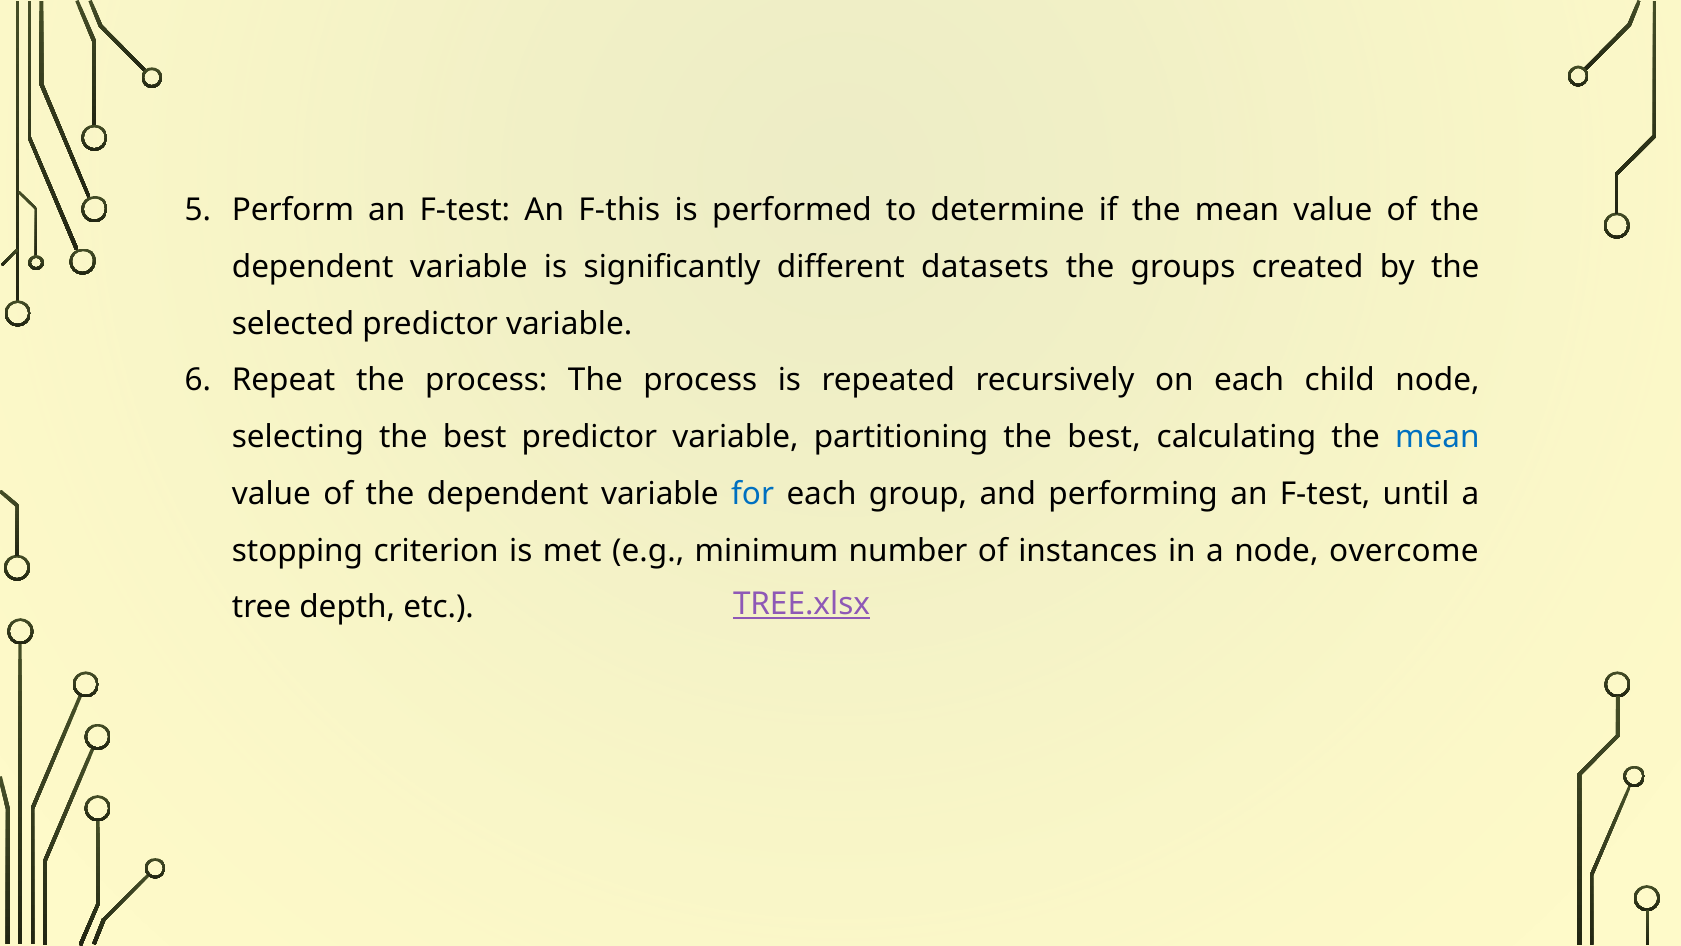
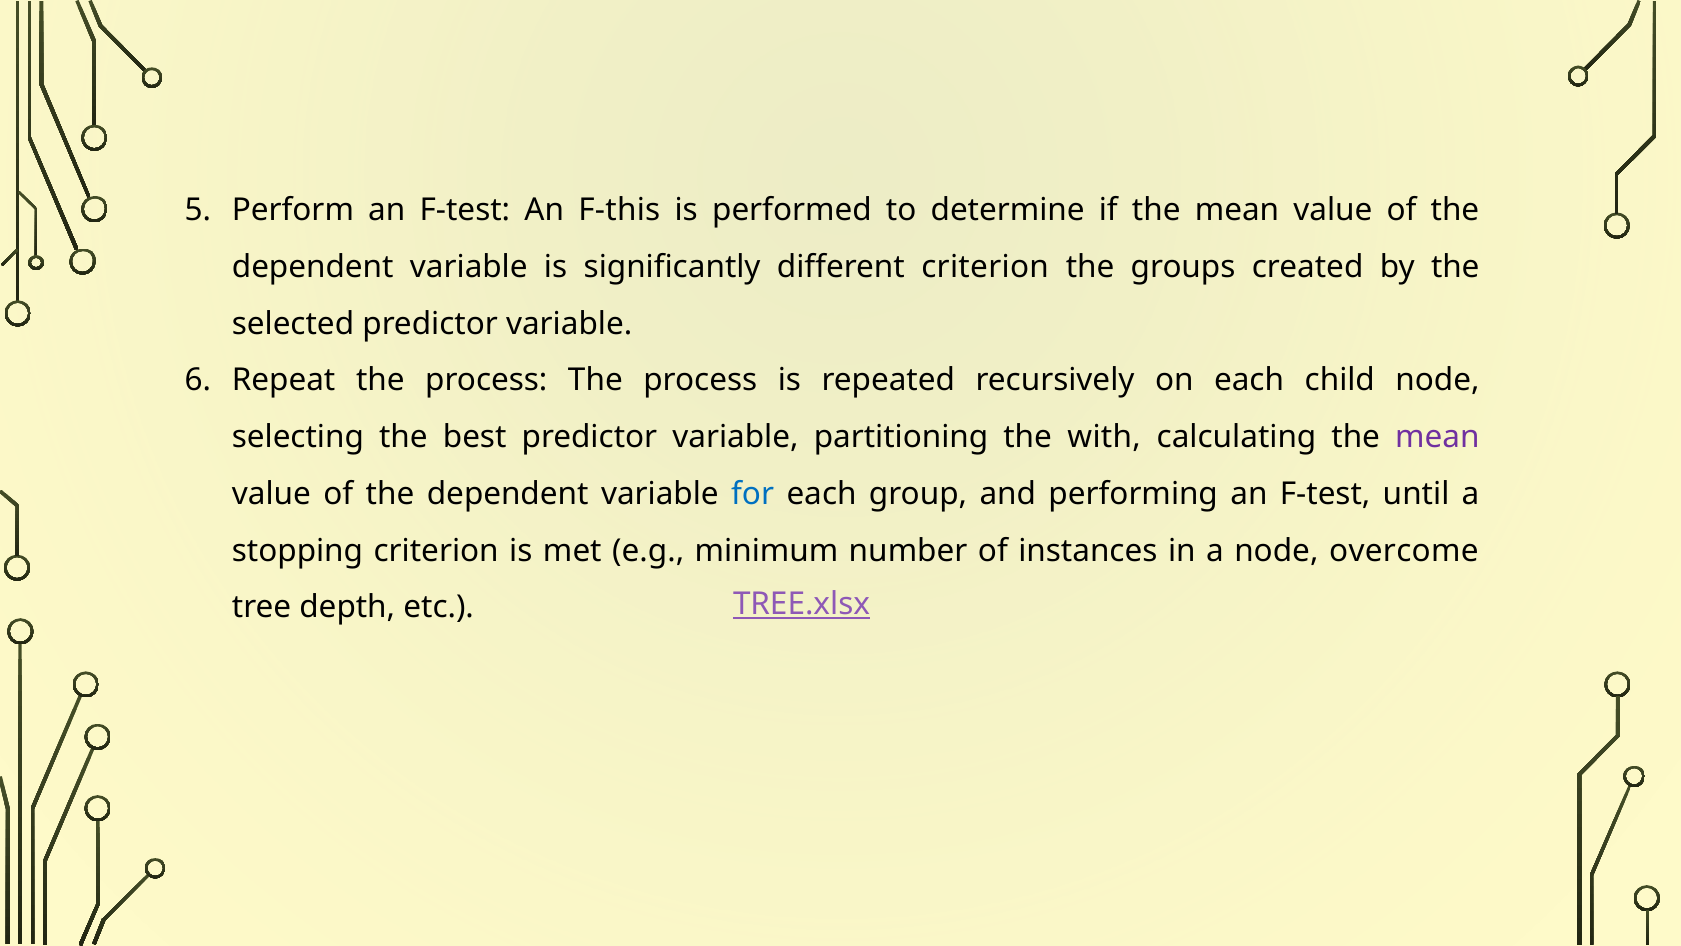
different datasets: datasets -> criterion
partitioning the best: best -> with
mean at (1437, 437) colour: blue -> purple
